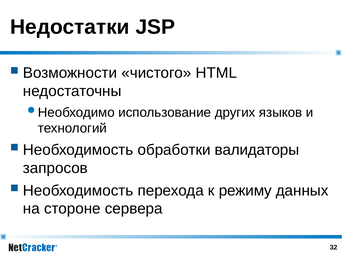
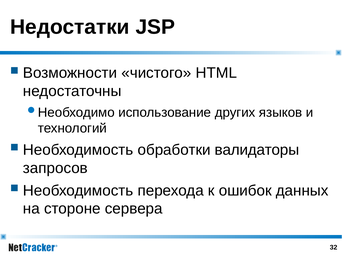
режиму: режиму -> ошибок
